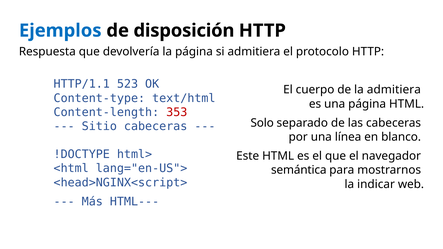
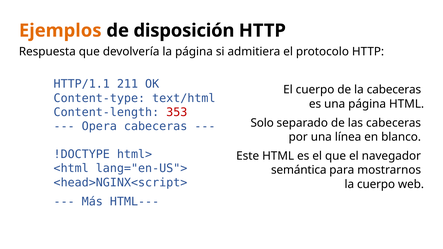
Ejemplos colour: blue -> orange
523: 523 -> 211
la admitiera: admitiera -> cabeceras
Sitio: Sitio -> Opera
la indicar: indicar -> cuerpo
